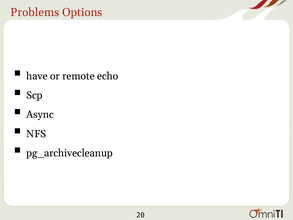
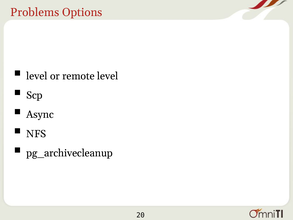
have at (37, 76): have -> level
remote echo: echo -> level
